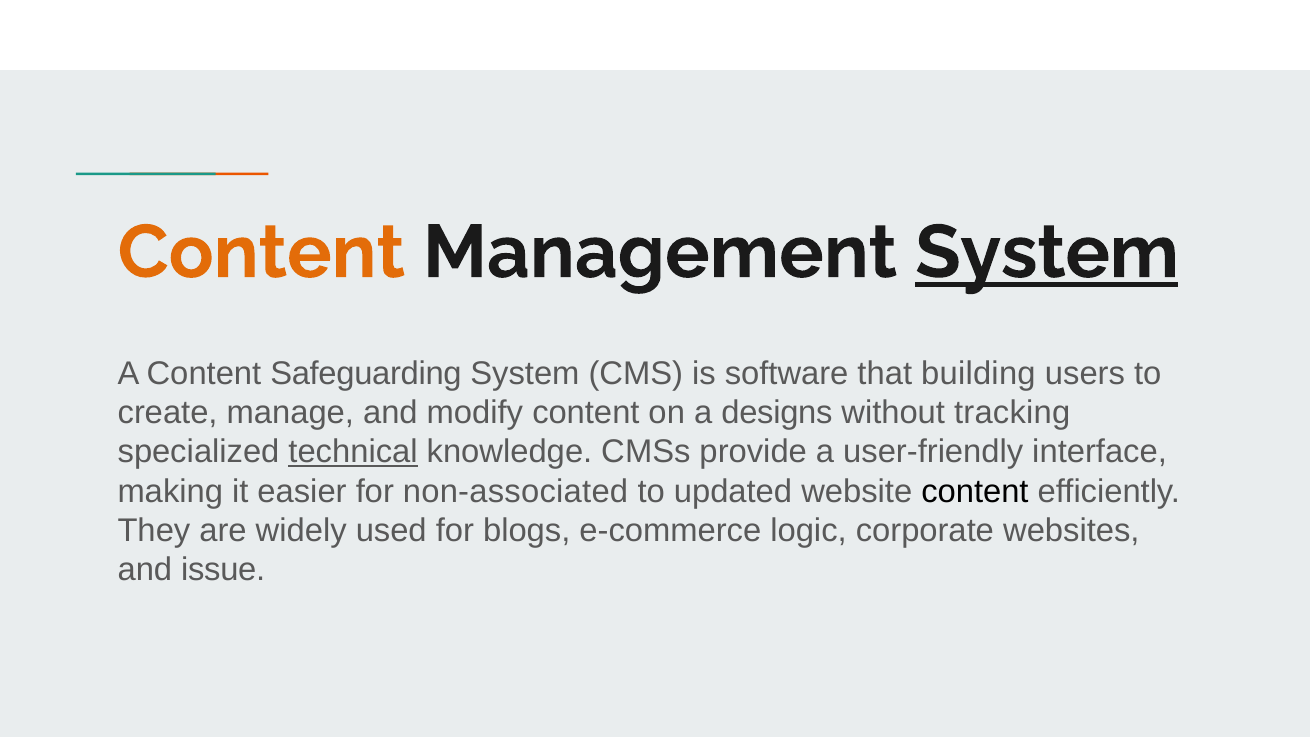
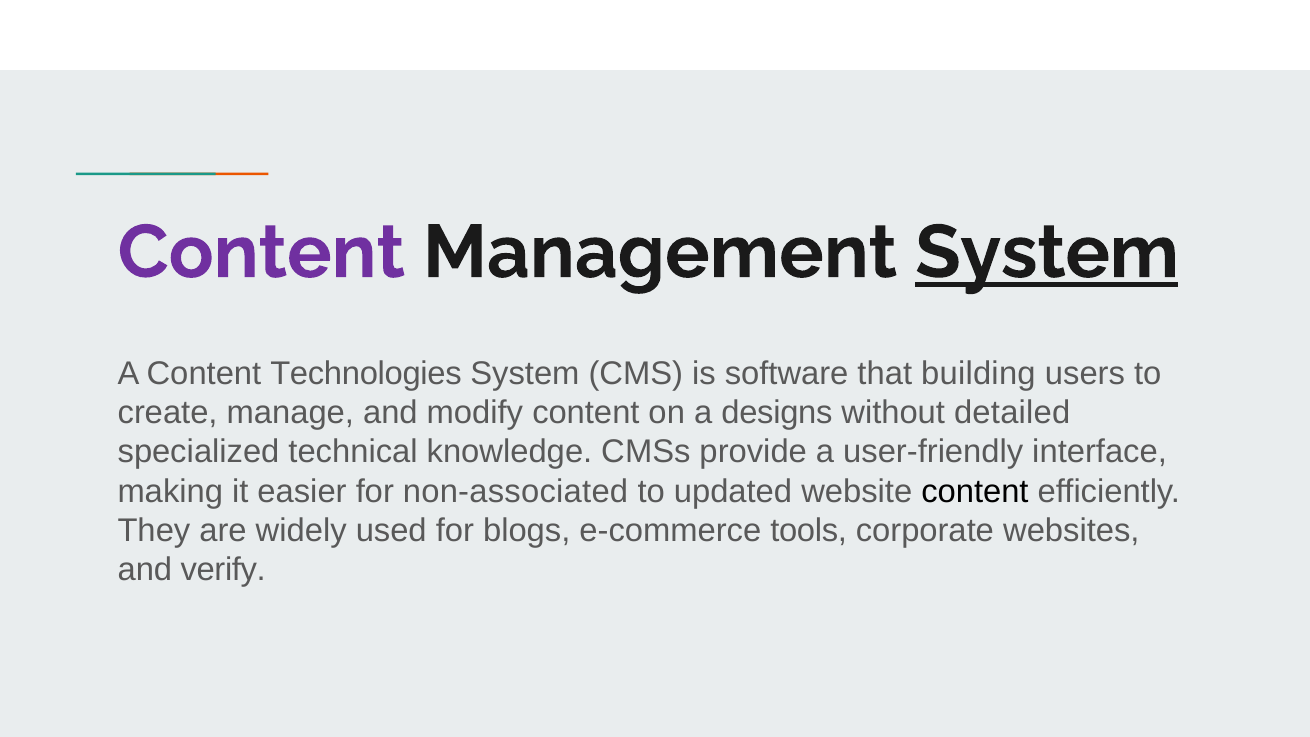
Content at (261, 253) colour: orange -> purple
Safeguarding: Safeguarding -> Technologies
tracking: tracking -> detailed
technical underline: present -> none
logic: logic -> tools
issue: issue -> verify
